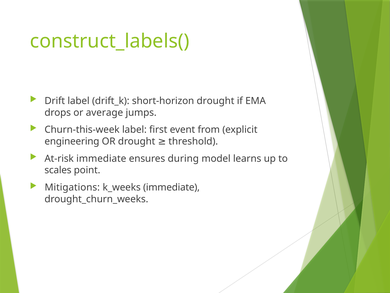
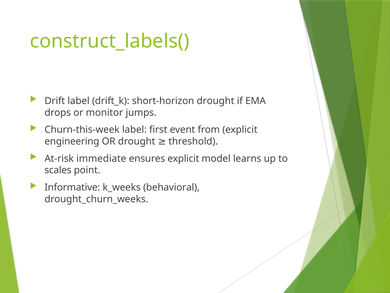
average: average -> monitor
ensures during: during -> explicit
Mitigations: Mitigations -> Informative
k_weeks immediate: immediate -> behavioral
